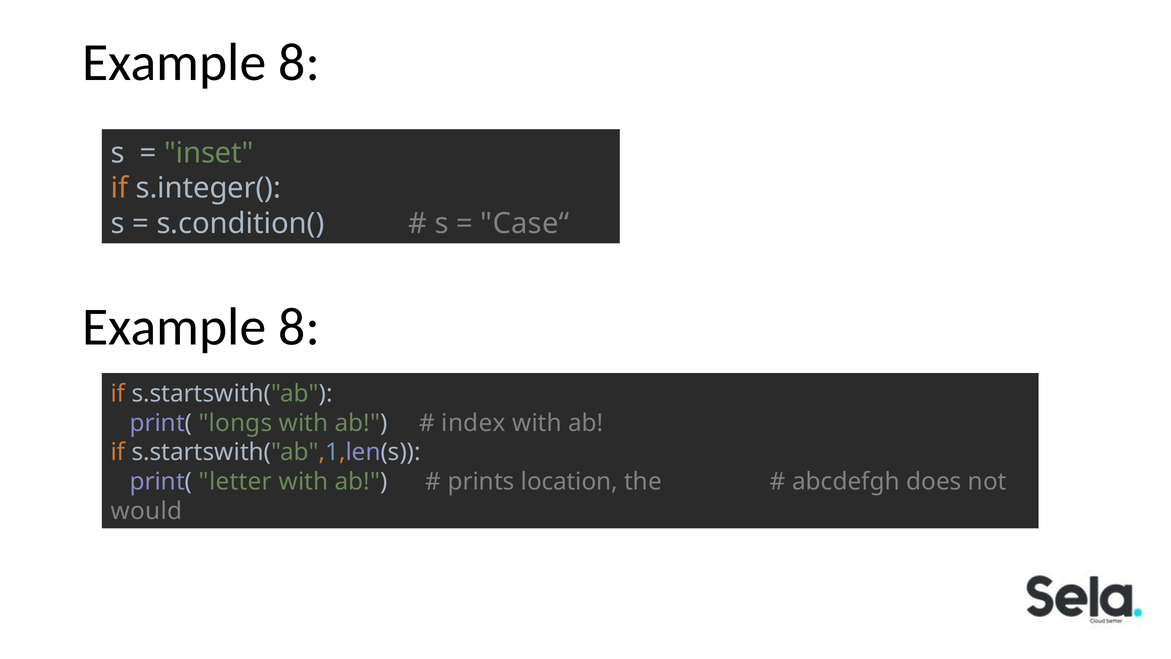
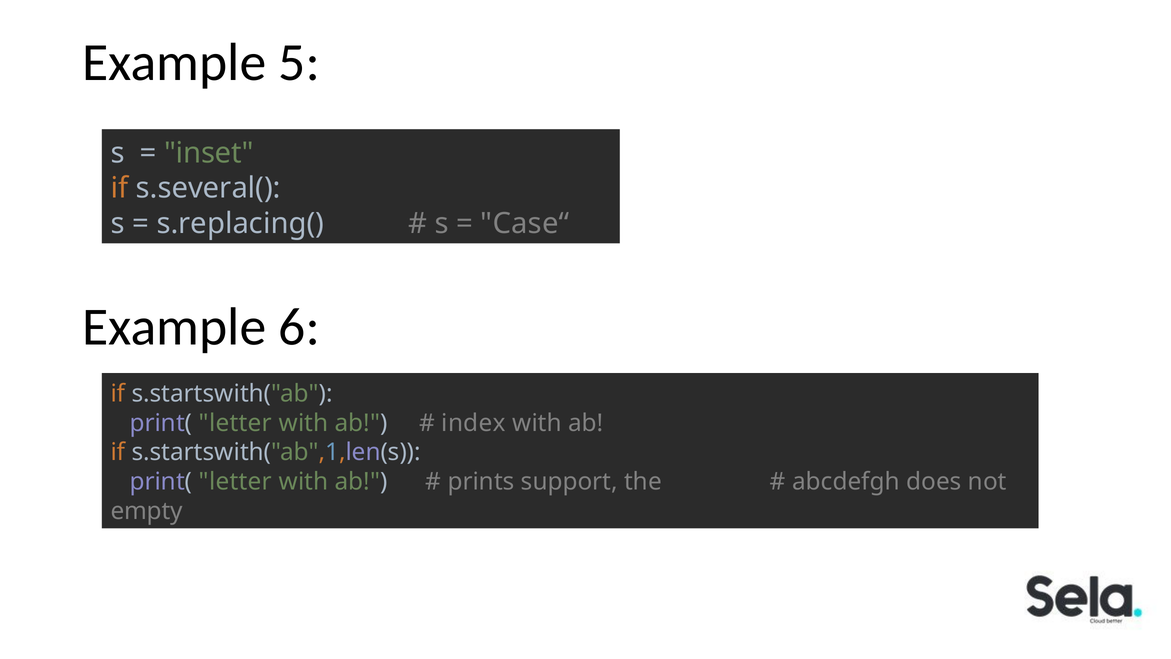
8 at (299, 62): 8 -> 5
s.integer(: s.integer( -> s.several(
s.condition(: s.condition( -> s.replacing(
8 at (299, 327): 8 -> 6
longs at (235, 423): longs -> letter
location: location -> support
would: would -> empty
